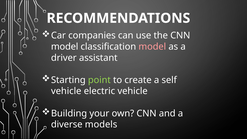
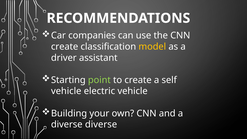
model at (65, 47): model -> create
model at (152, 47) colour: pink -> yellow
diverse models: models -> diverse
